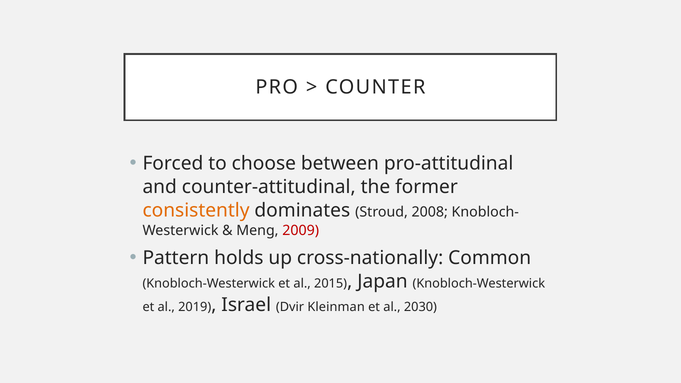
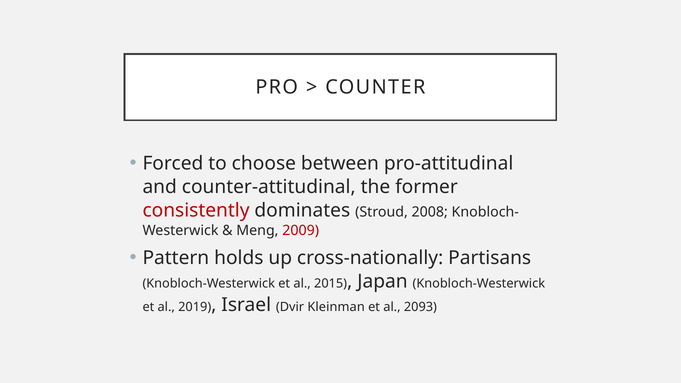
consistently colour: orange -> red
Common: Common -> Partisans
2030: 2030 -> 2093
